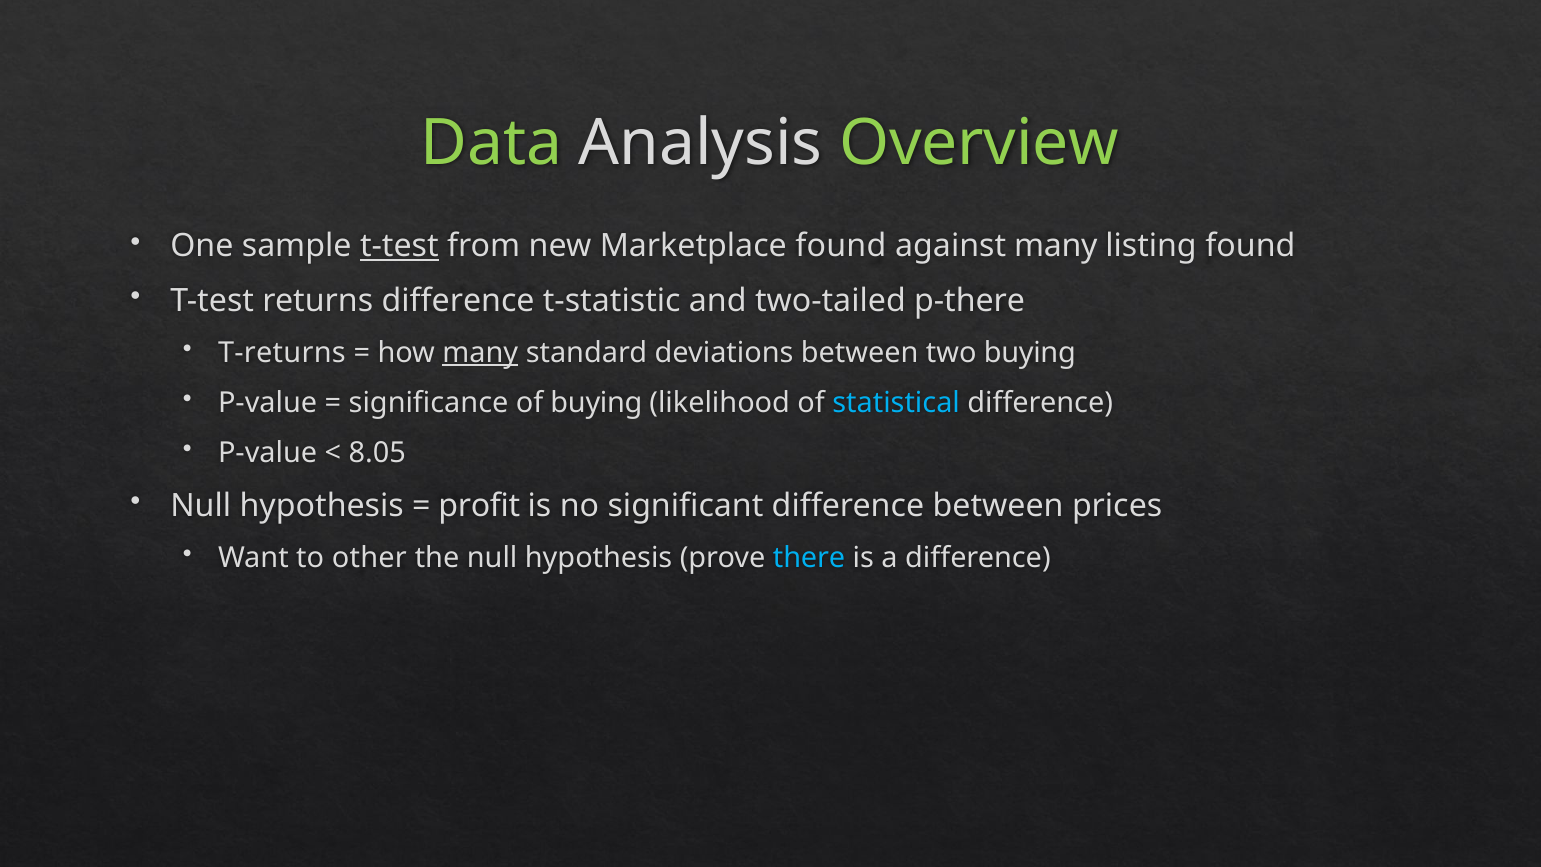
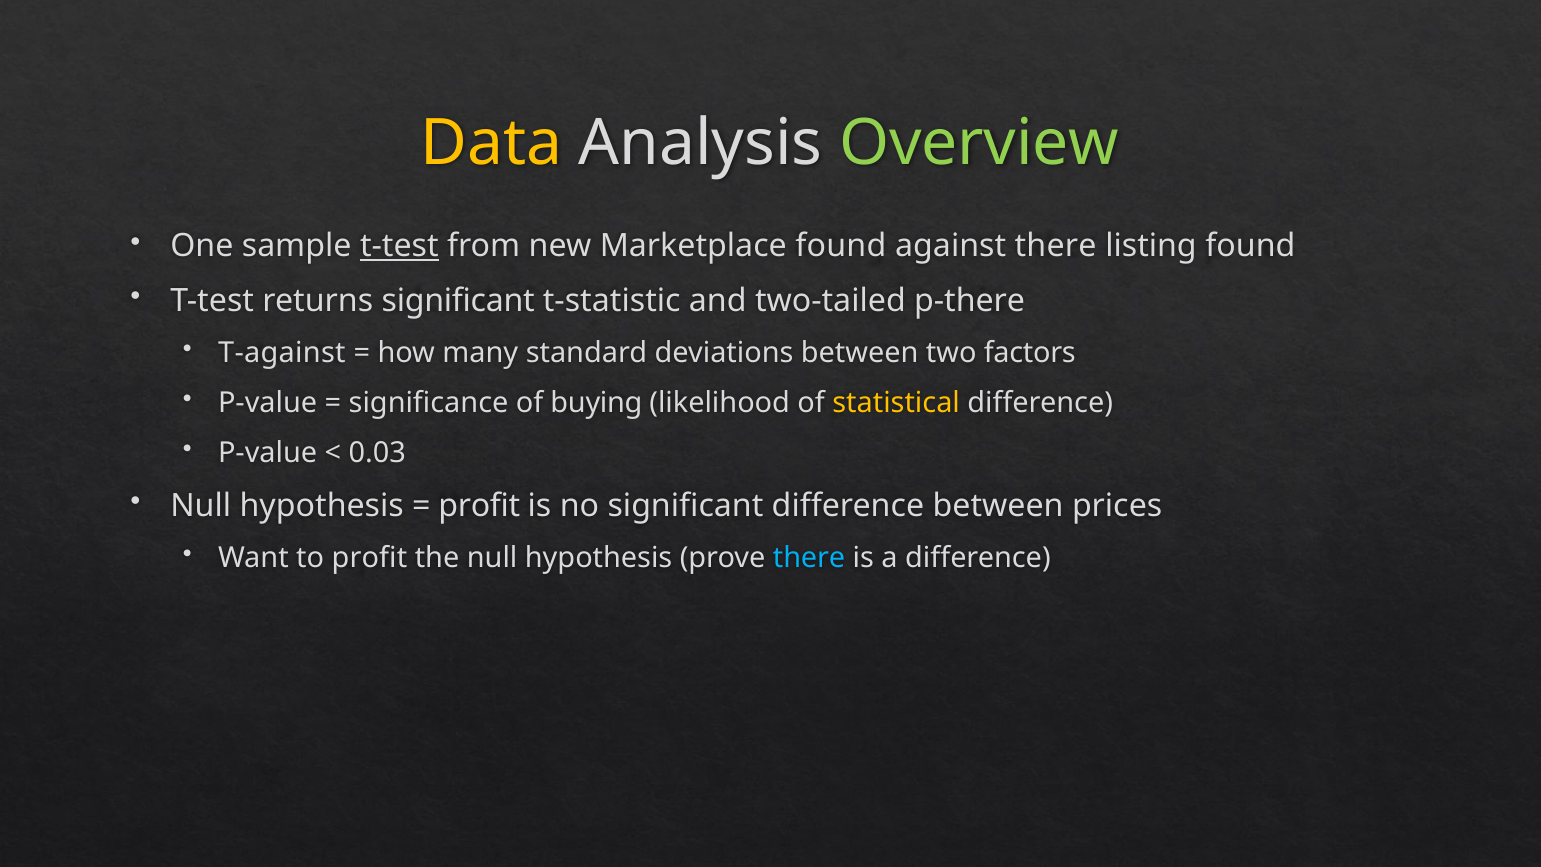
Data colour: light green -> yellow
against many: many -> there
returns difference: difference -> significant
T-returns: T-returns -> T-against
many at (480, 353) underline: present -> none
two buying: buying -> factors
statistical colour: light blue -> yellow
8.05: 8.05 -> 0.03
to other: other -> profit
